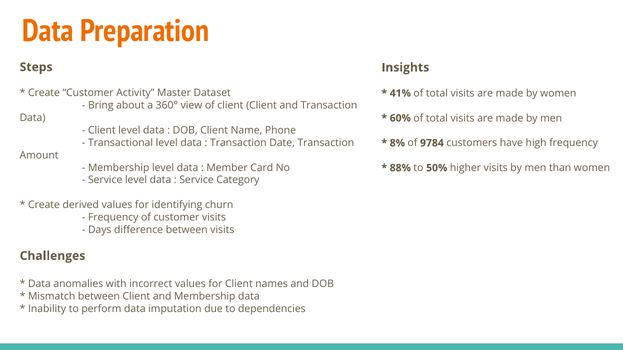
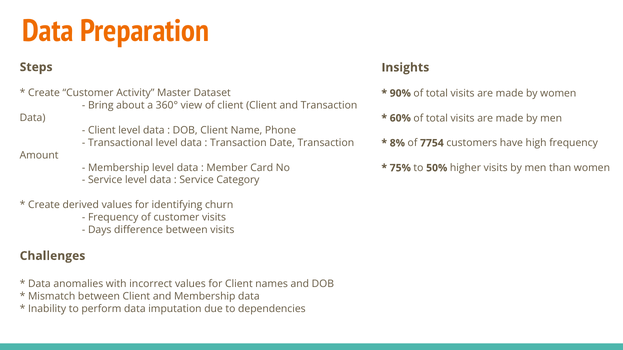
41%: 41% -> 90%
9784: 9784 -> 7754
88%: 88% -> 75%
